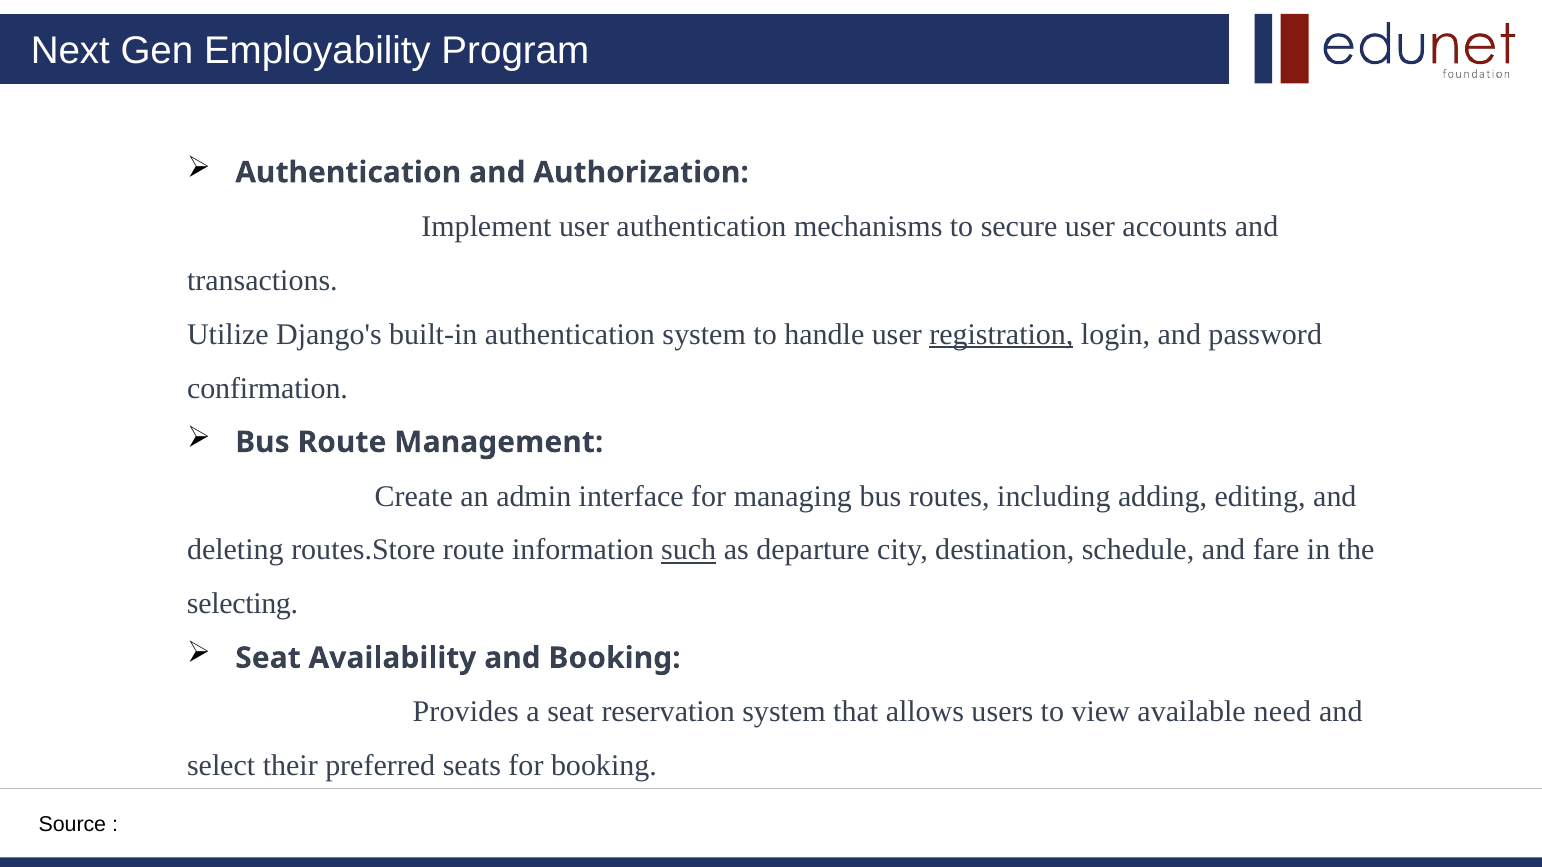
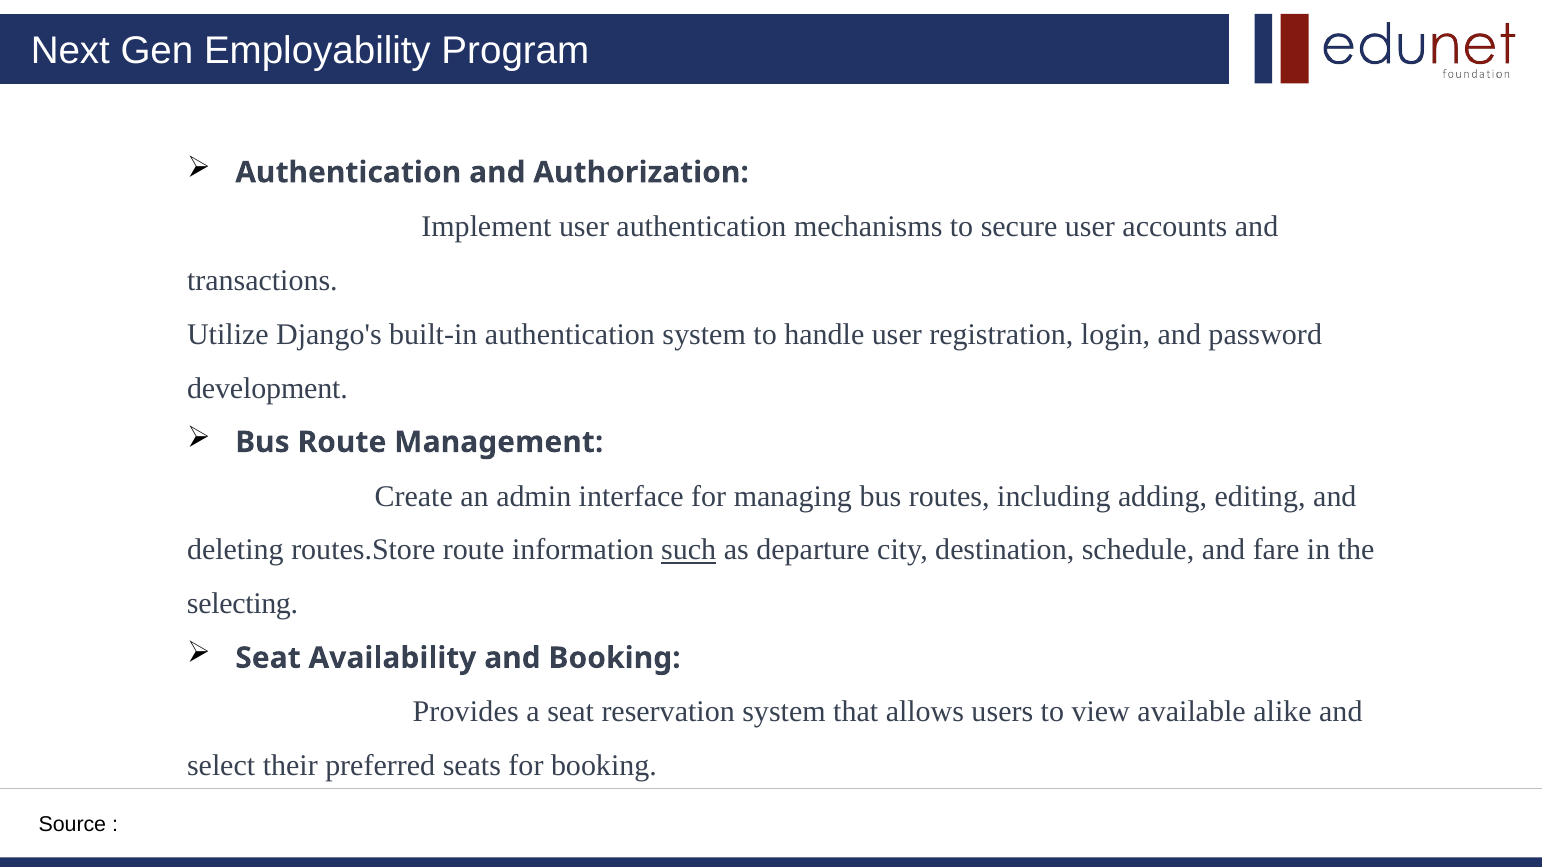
registration underline: present -> none
confirmation: confirmation -> development
need: need -> alike
